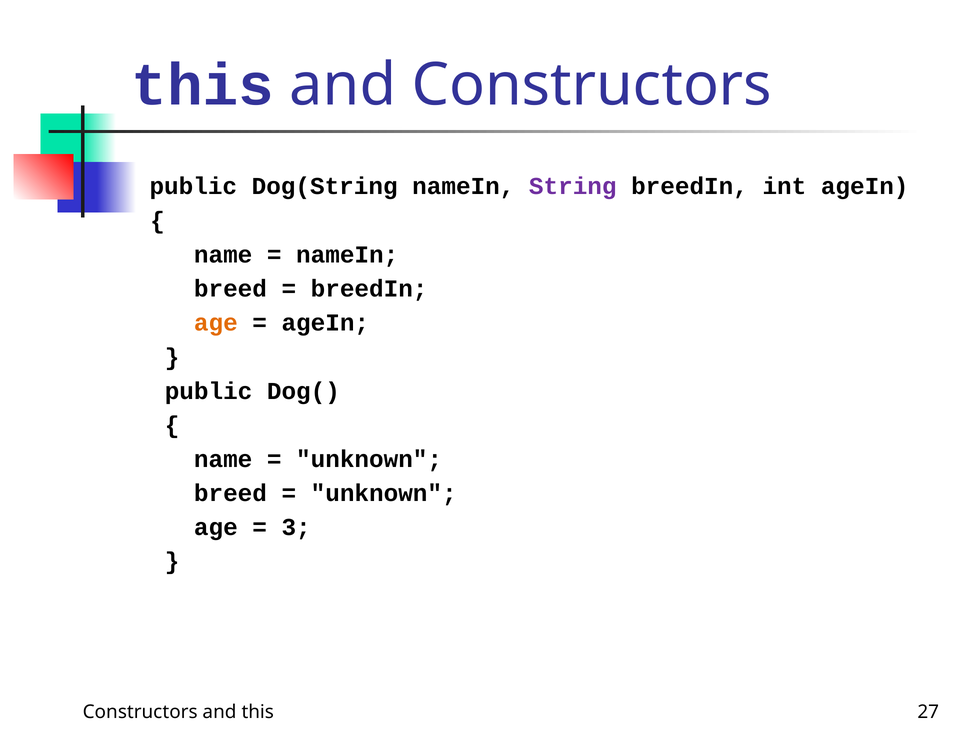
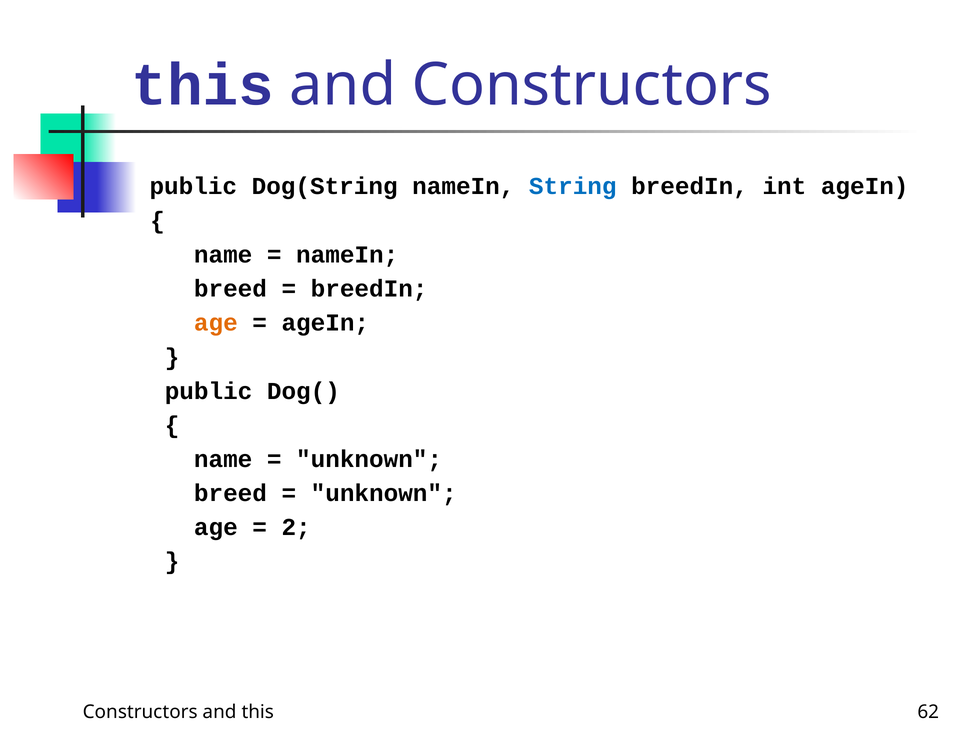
String colour: purple -> blue
3: 3 -> 2
27: 27 -> 62
